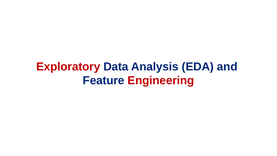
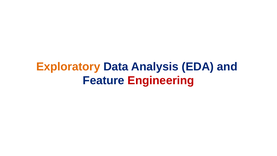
Exploratory colour: red -> orange
